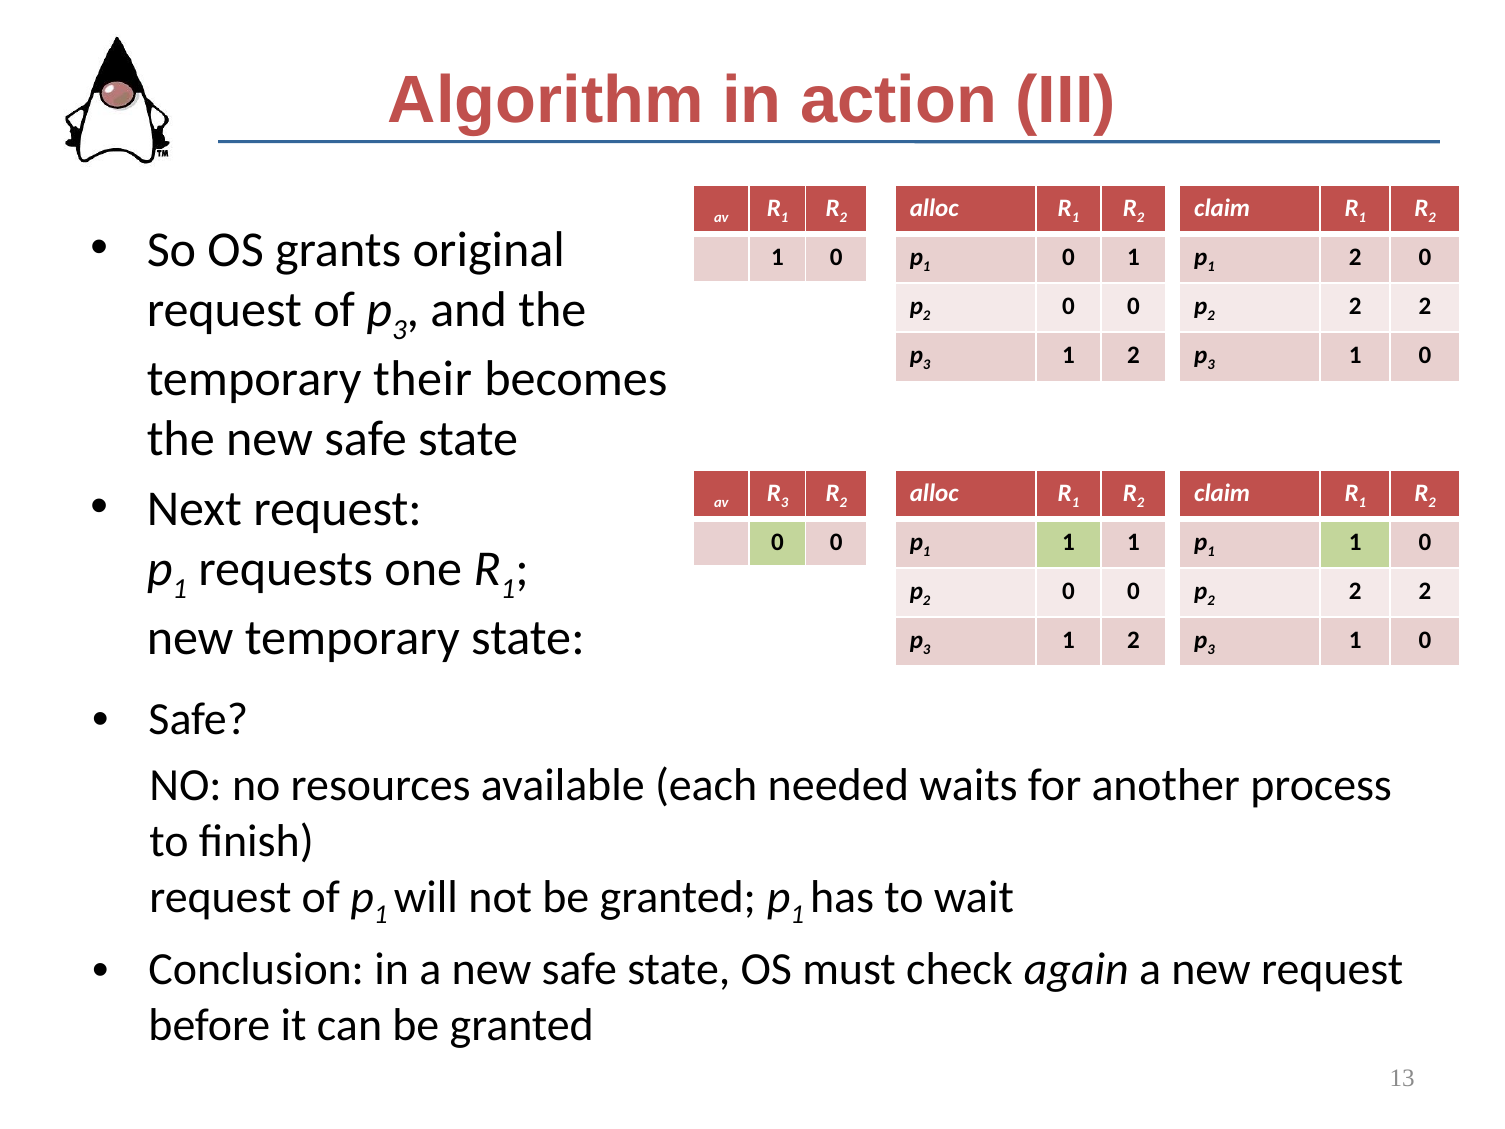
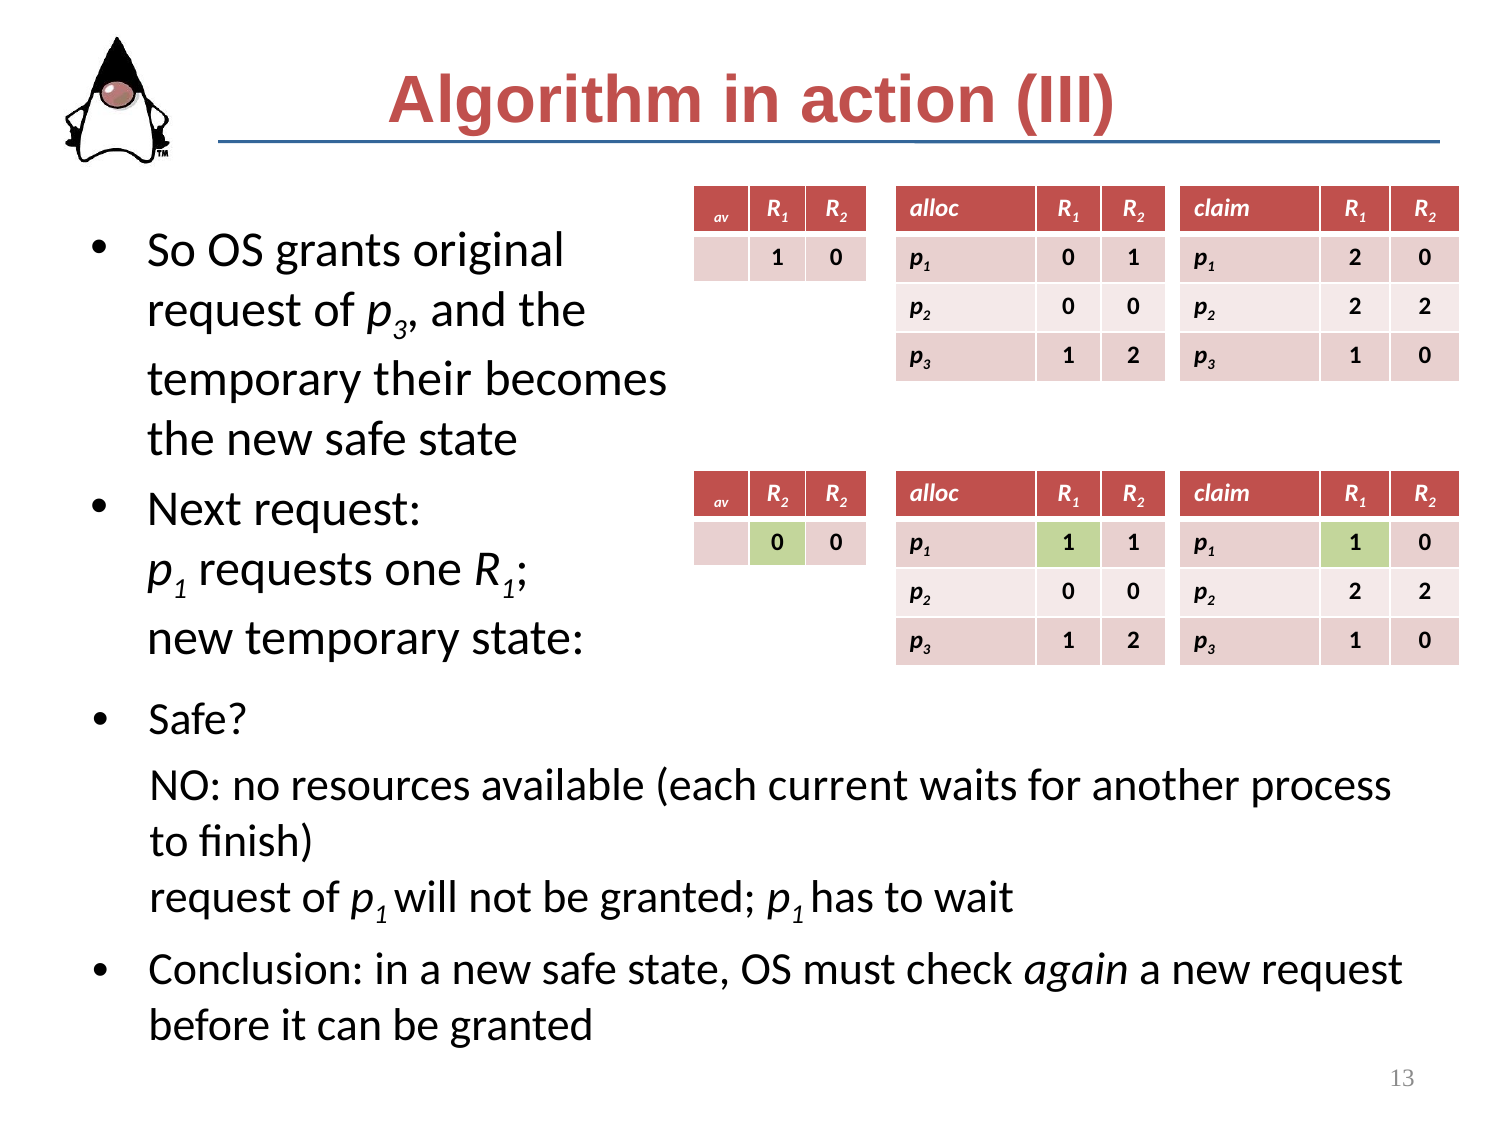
3 at (785, 502): 3 -> 2
needed: needed -> current
